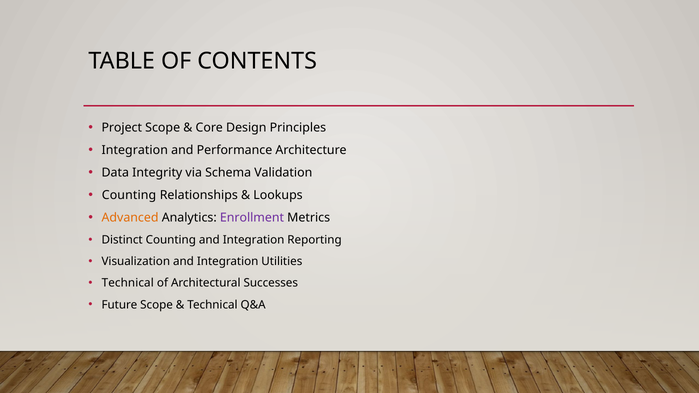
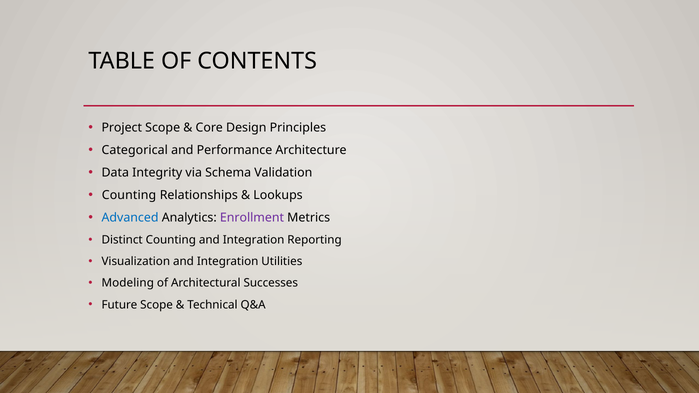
Integration at (135, 150): Integration -> Categorical
Advanced colour: orange -> blue
Technical at (128, 283): Technical -> Modeling
